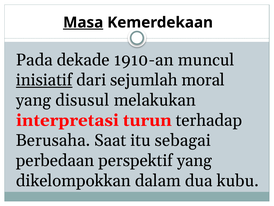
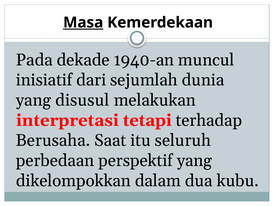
1910-an: 1910-an -> 1940-an
inisiatif underline: present -> none
moral: moral -> dunia
turun: turun -> tetapi
sebagai: sebagai -> seluruh
